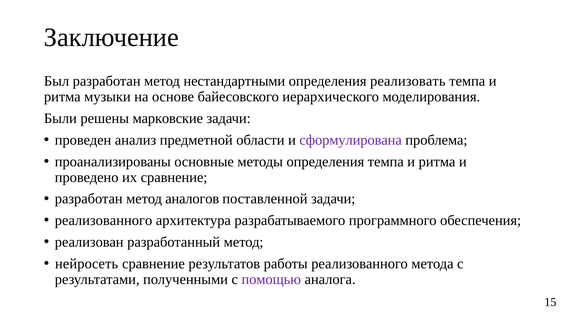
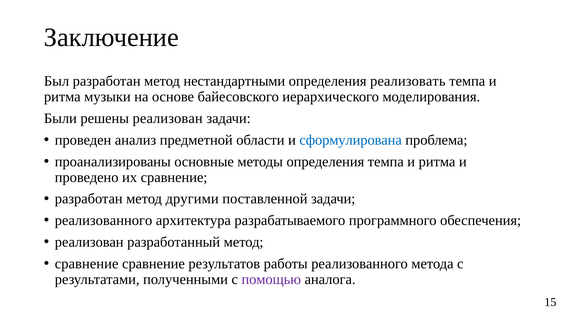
решены марковские: марковские -> реализован
сформулирована colour: purple -> blue
аналогов: аналогов -> другими
нейросеть at (87, 263): нейросеть -> сравнение
